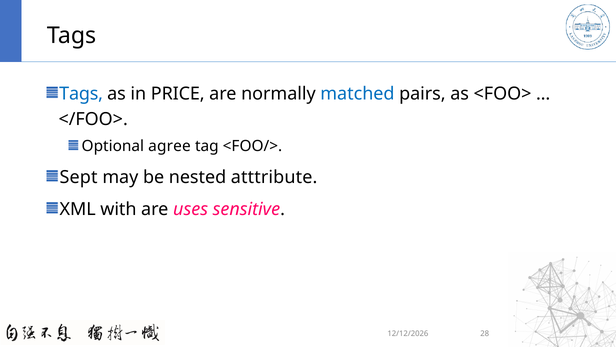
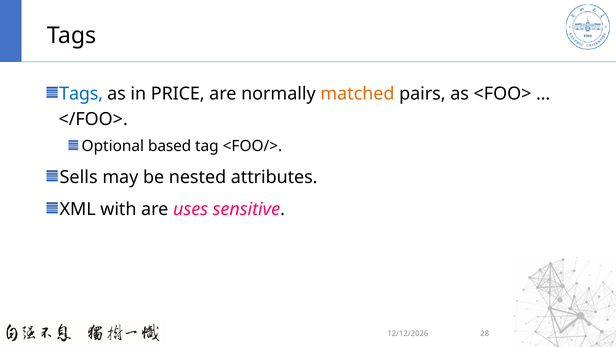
matched colour: blue -> orange
agree: agree -> based
Sept: Sept -> Sells
atttribute: atttribute -> attributes
